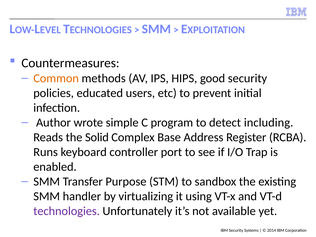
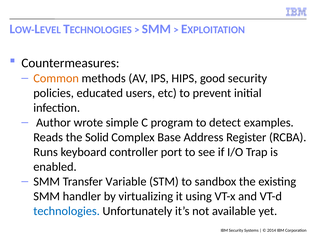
including: including -> examples
Purpose: Purpose -> Variable
technologies colour: purple -> blue
